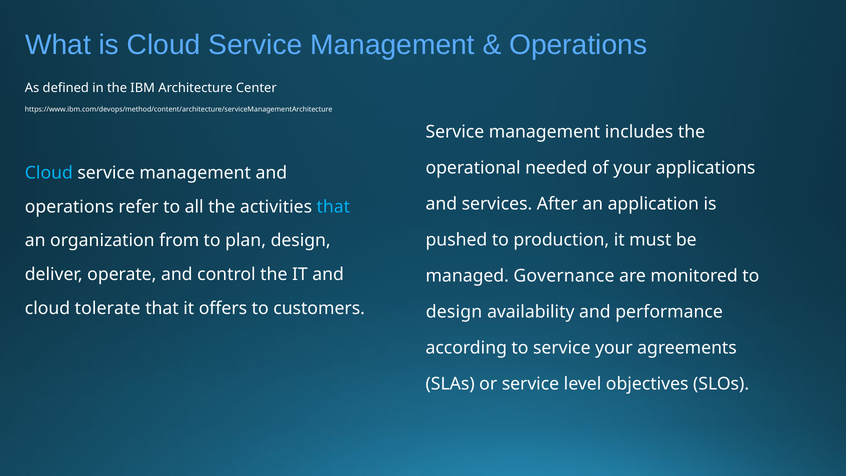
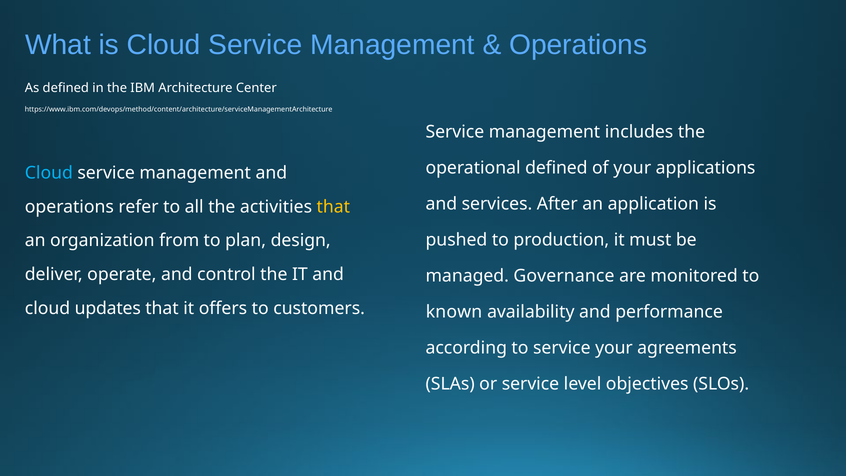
operational needed: needed -> defined
that at (333, 207) colour: light blue -> yellow
tolerate: tolerate -> updates
design at (454, 312): design -> known
